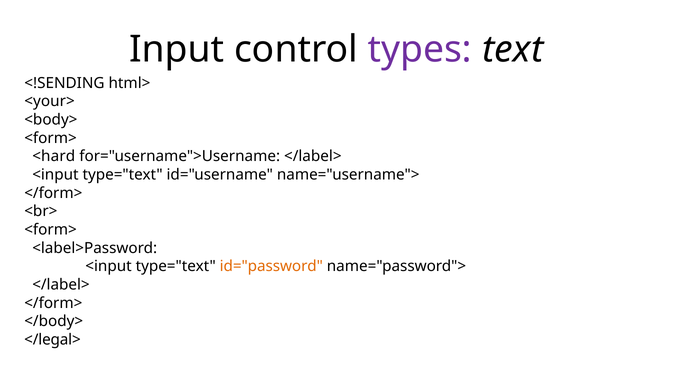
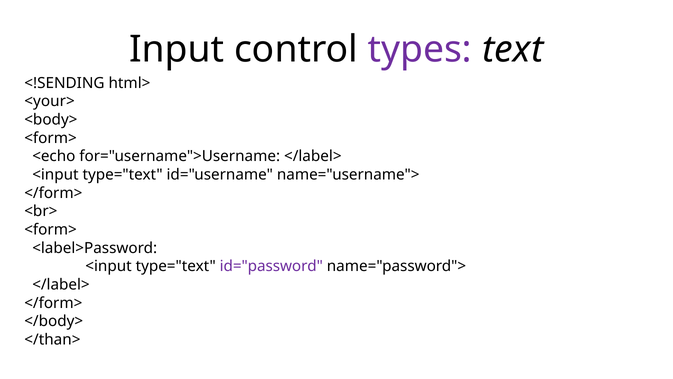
<hard: <hard -> <echo
id="password colour: orange -> purple
</legal>: </legal> -> </than>
